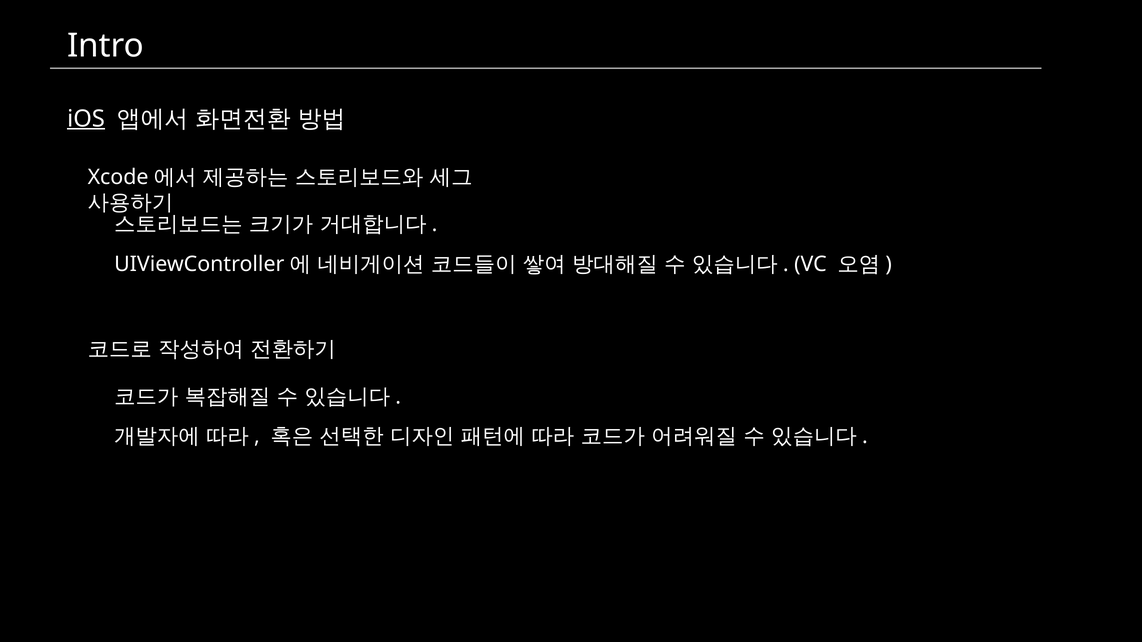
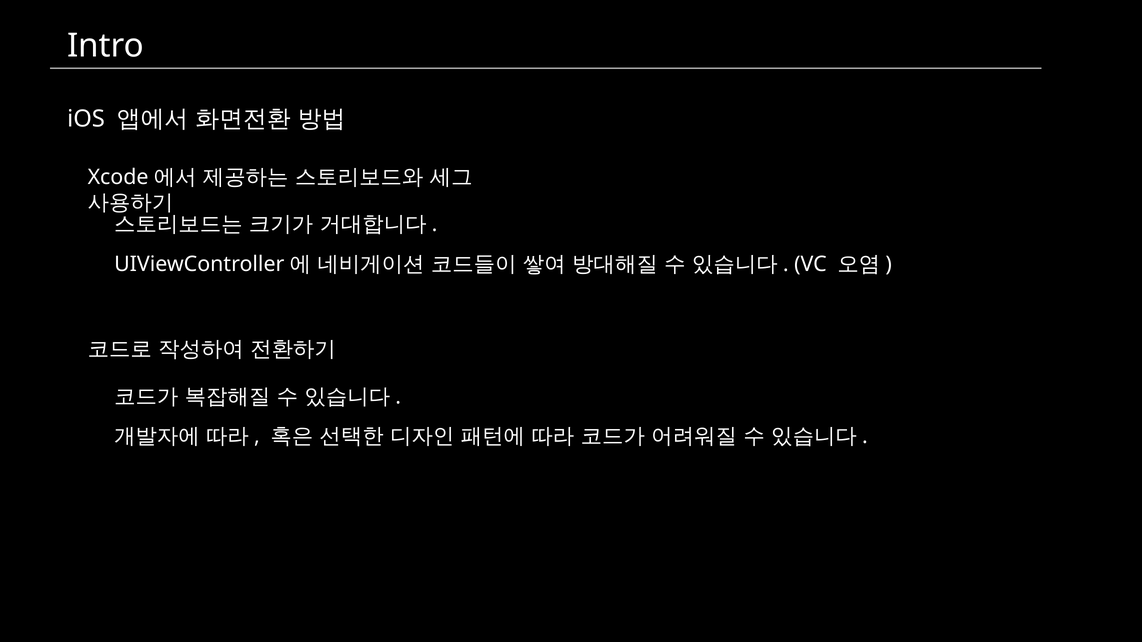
iOS underline: present -> none
